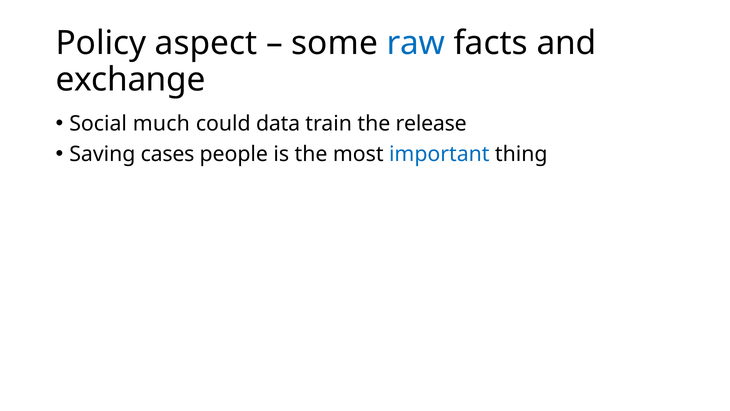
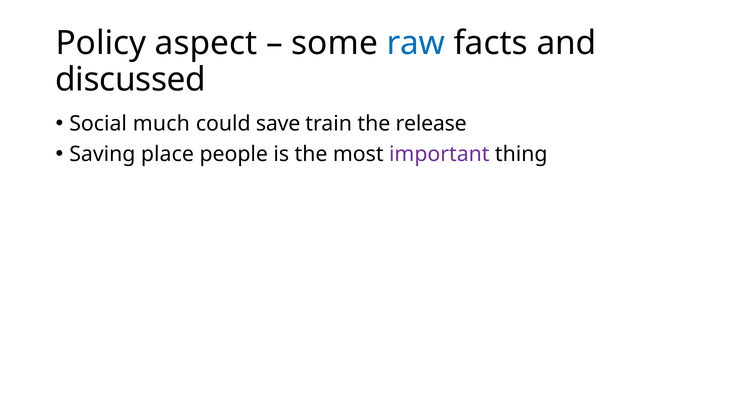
exchange: exchange -> discussed
data: data -> save
cases: cases -> place
important colour: blue -> purple
